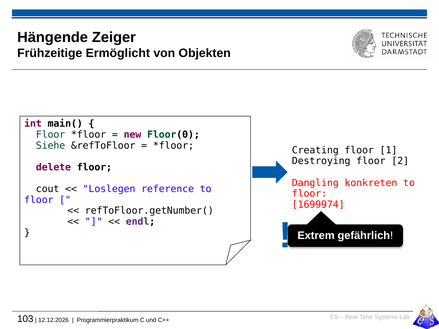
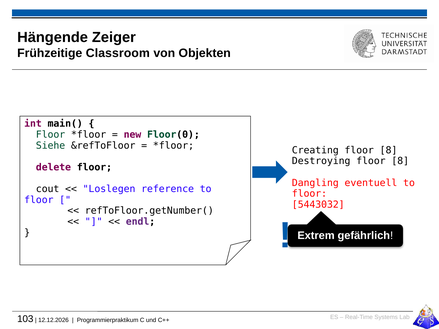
Ermöglicht: Ermöglicht -> Classroom
Creating floor 1: 1 -> 8
Destroying floor 2: 2 -> 8
konkreten: konkreten -> eventuell
1699974: 1699974 -> 5443032
